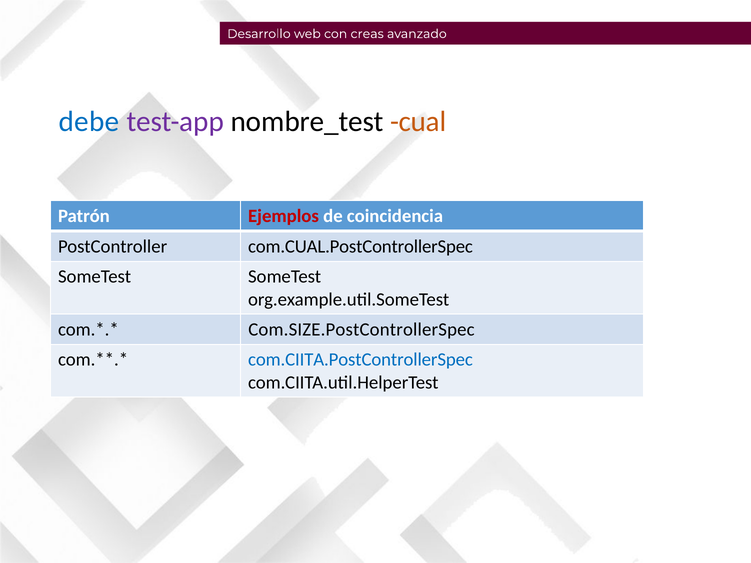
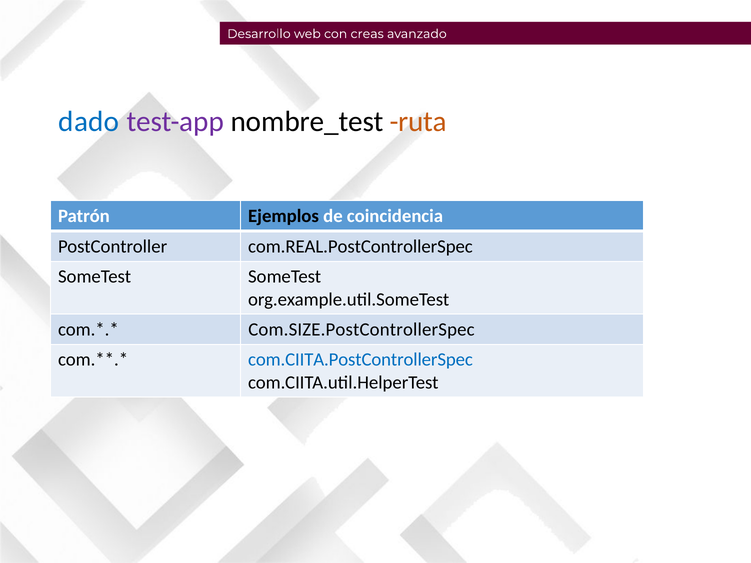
debe: debe -> dado
cual: cual -> ruta
Ejemplos colour: red -> black
com.CUAL.PostControllerSpec: com.CUAL.PostControllerSpec -> com.REAL.PostControllerSpec
